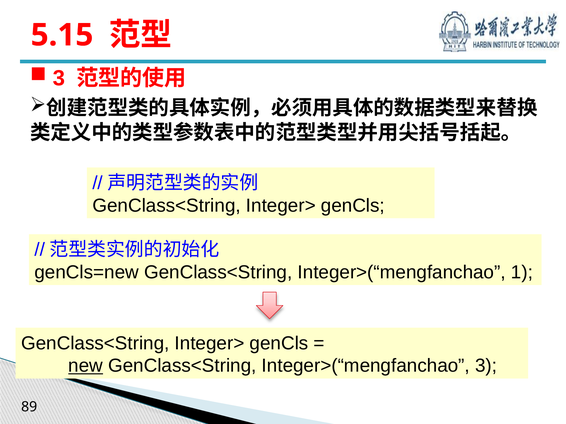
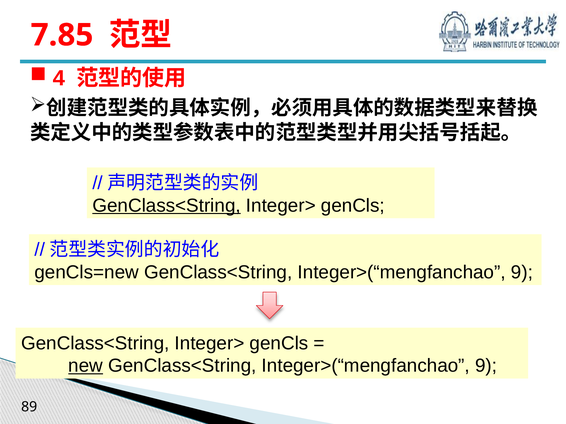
5.15: 5.15 -> 7.85
3 at (59, 78): 3 -> 4
GenClass<String at (167, 206) underline: none -> present
genCls=new GenClass<String Integer>(“mengfanchao 1: 1 -> 9
3 at (486, 366): 3 -> 9
